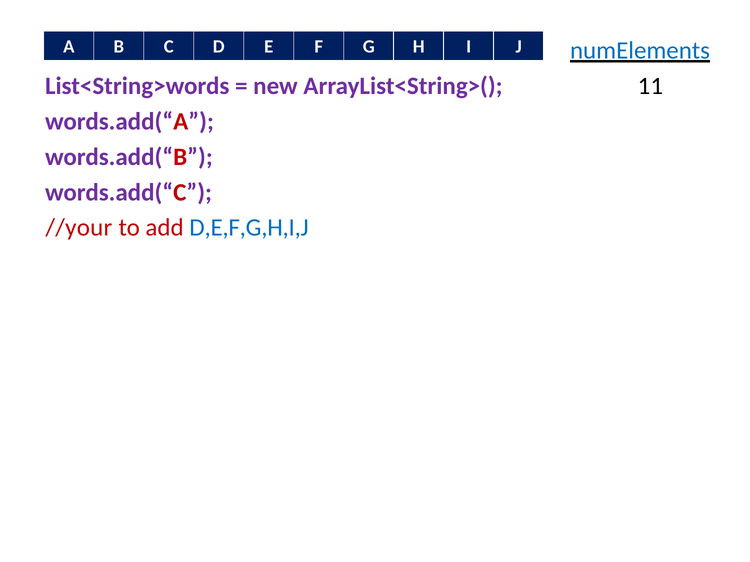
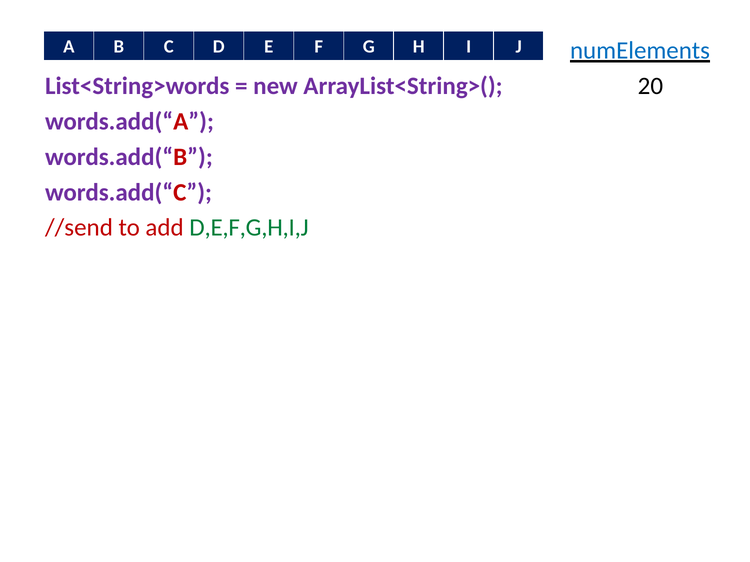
11: 11 -> 20
//your: //your -> //send
D,E,F,G,H,I,J colour: blue -> green
